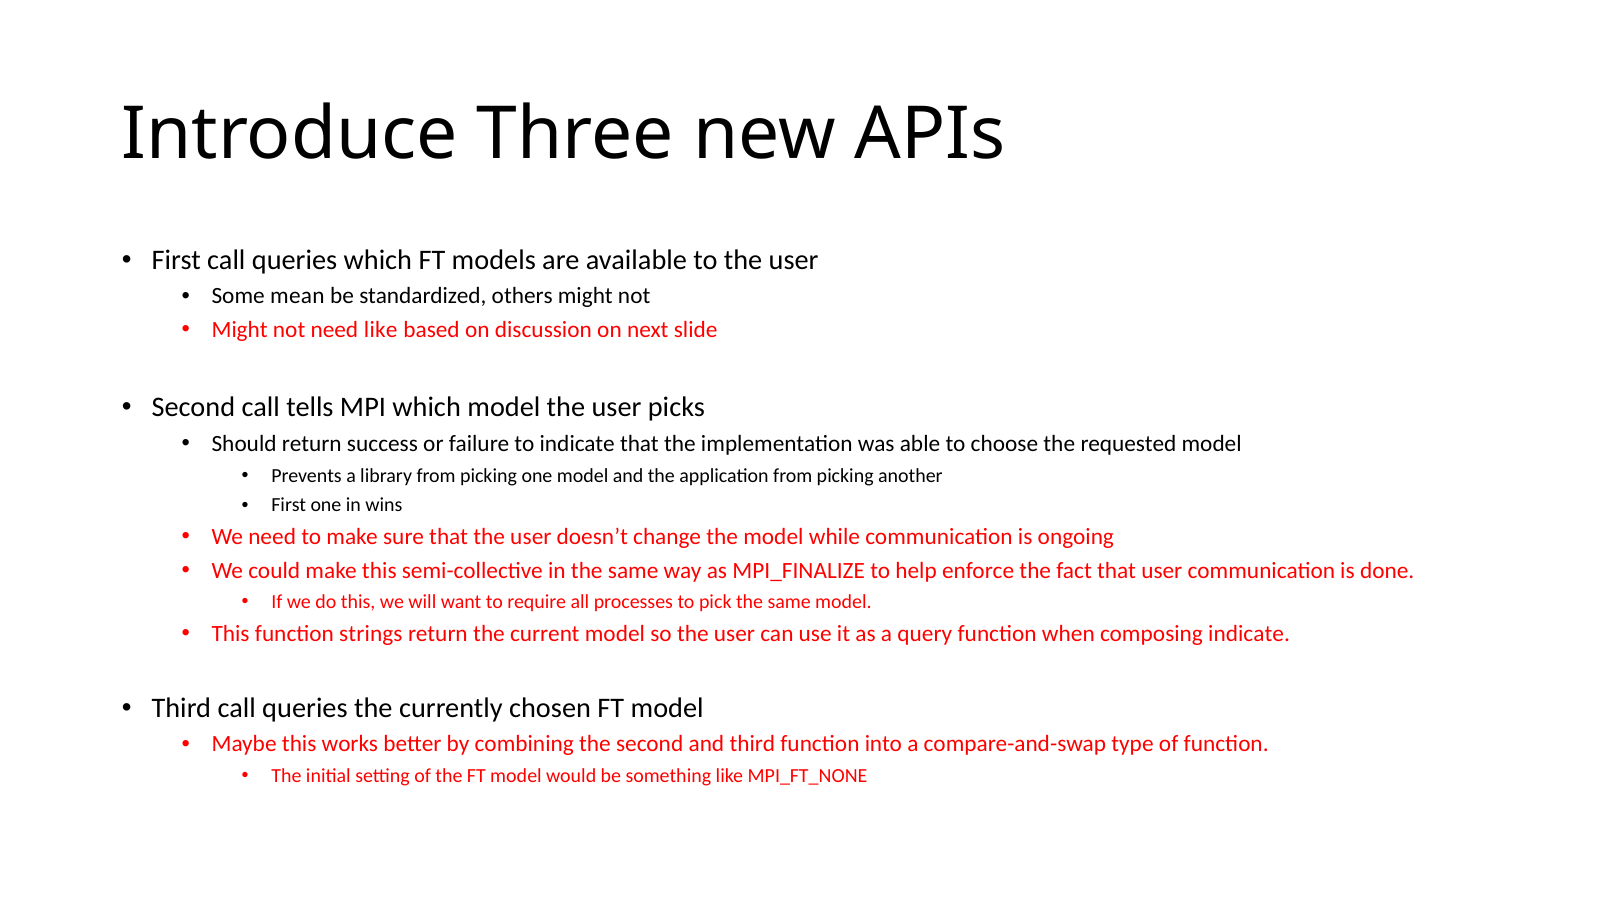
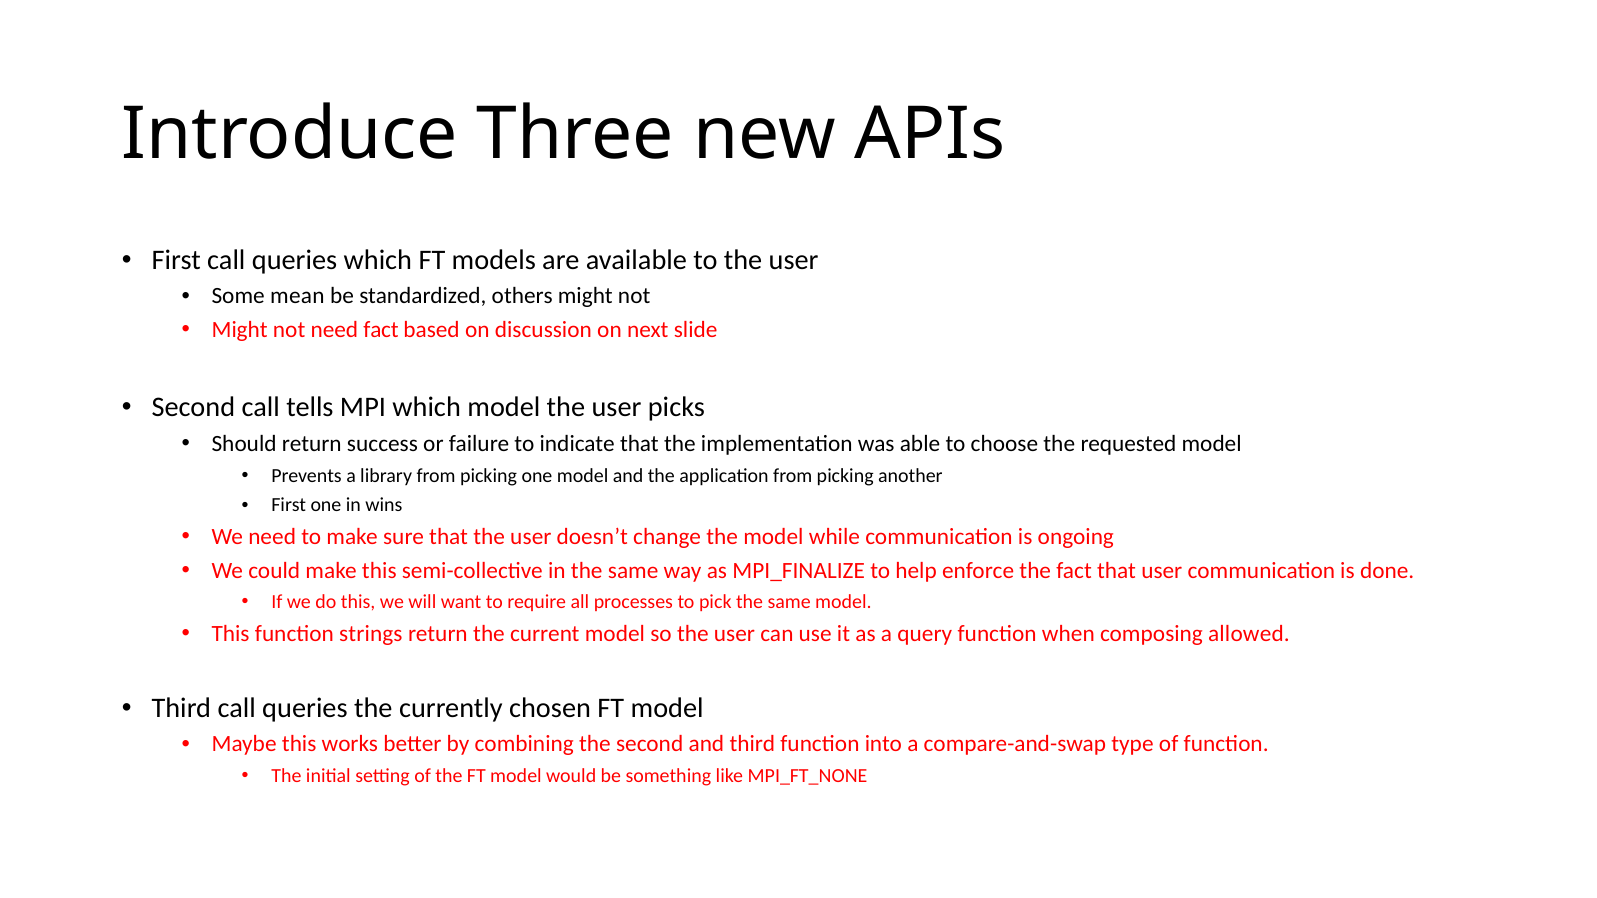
need like: like -> fact
composing indicate: indicate -> allowed
